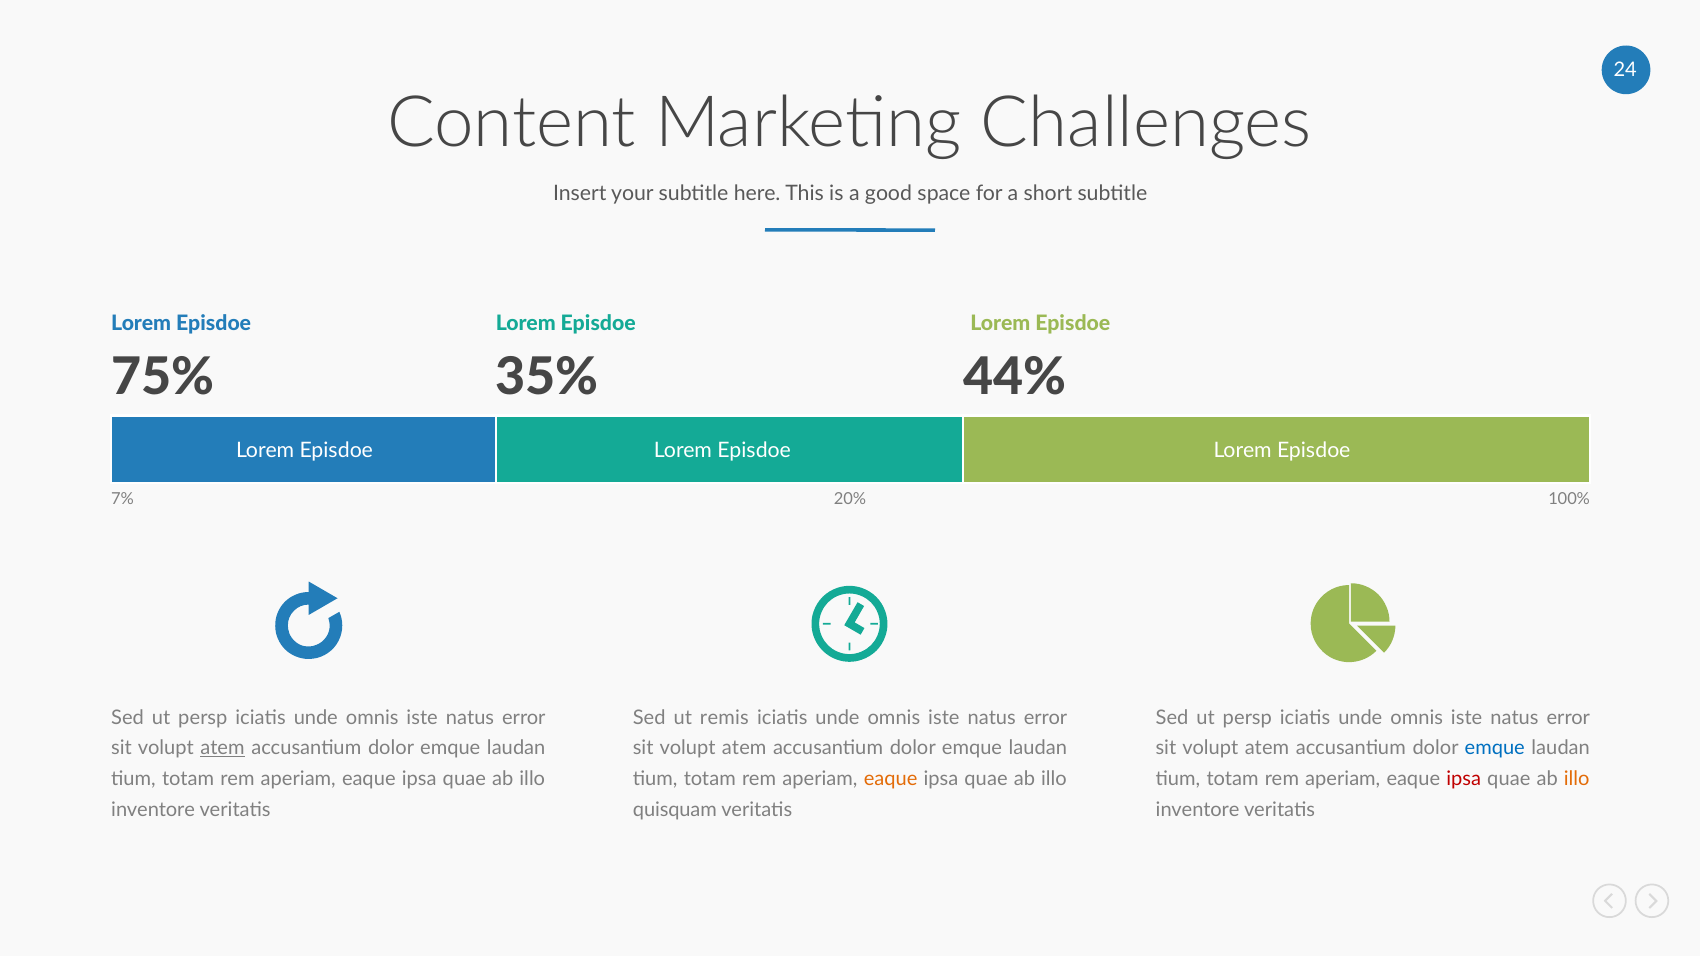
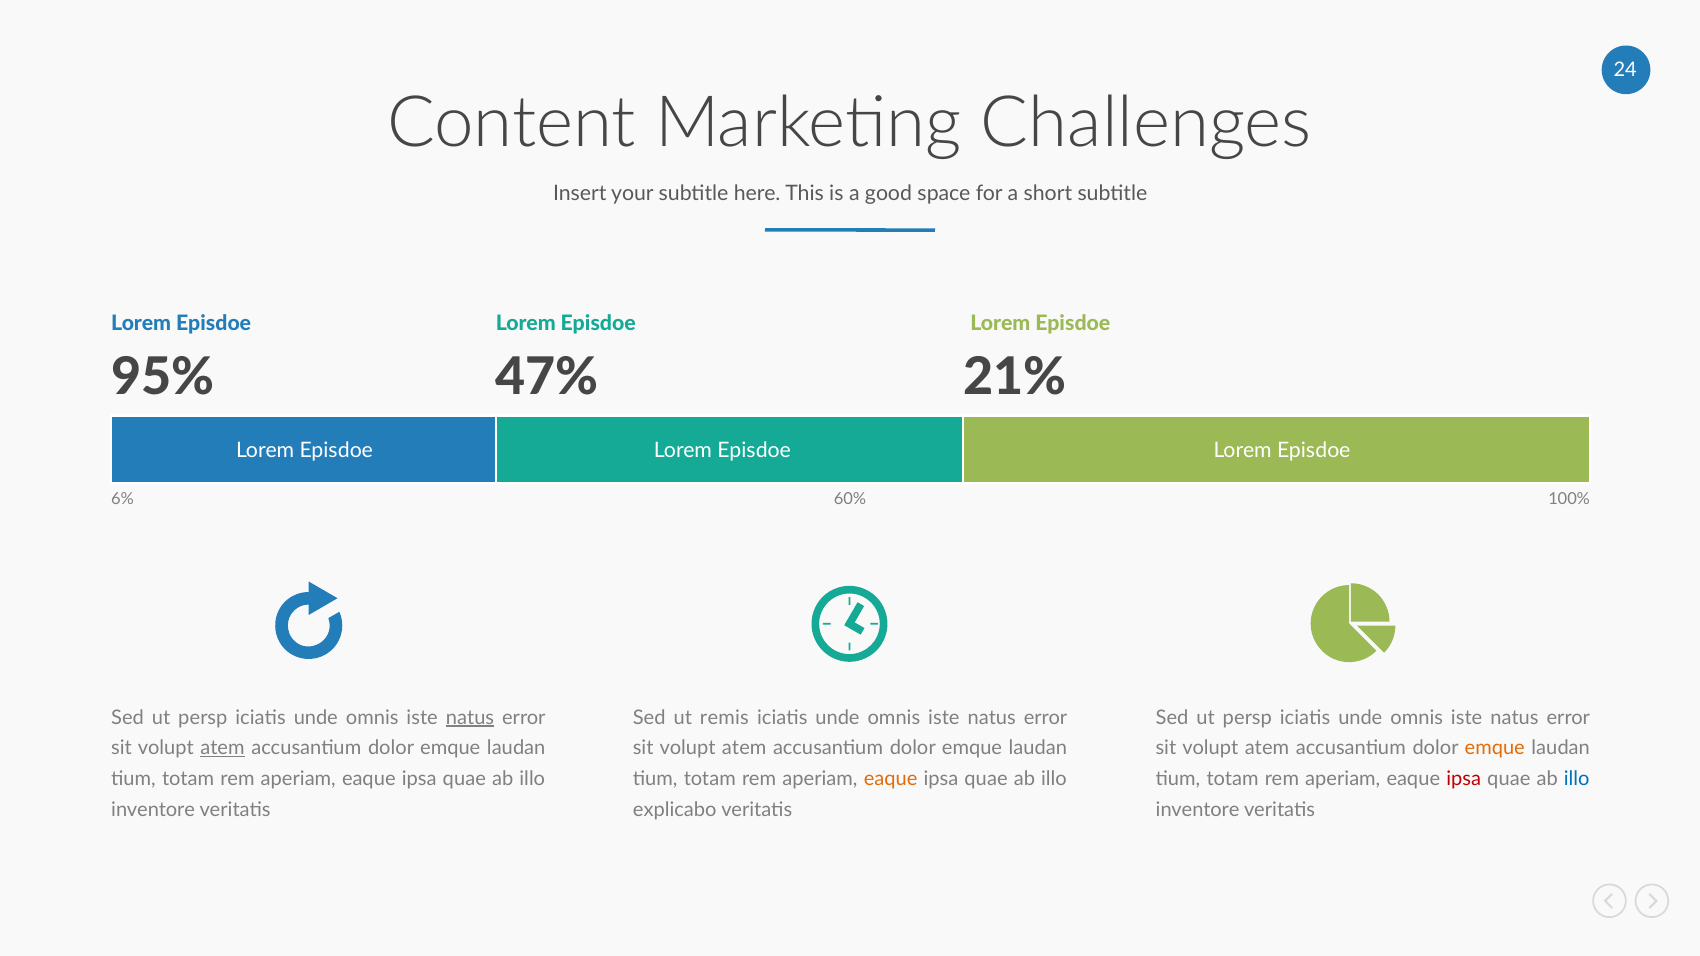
75%: 75% -> 95%
35%: 35% -> 47%
44%: 44% -> 21%
7%: 7% -> 6%
20%: 20% -> 60%
natus at (470, 718) underline: none -> present
emque at (1495, 748) colour: blue -> orange
illo at (1577, 779) colour: orange -> blue
quisquam: quisquam -> explicabo
